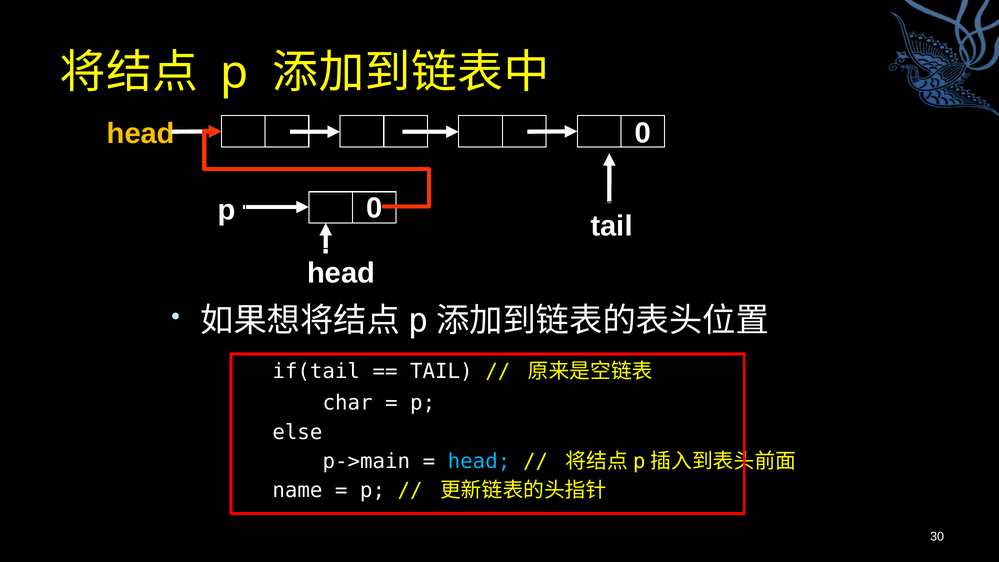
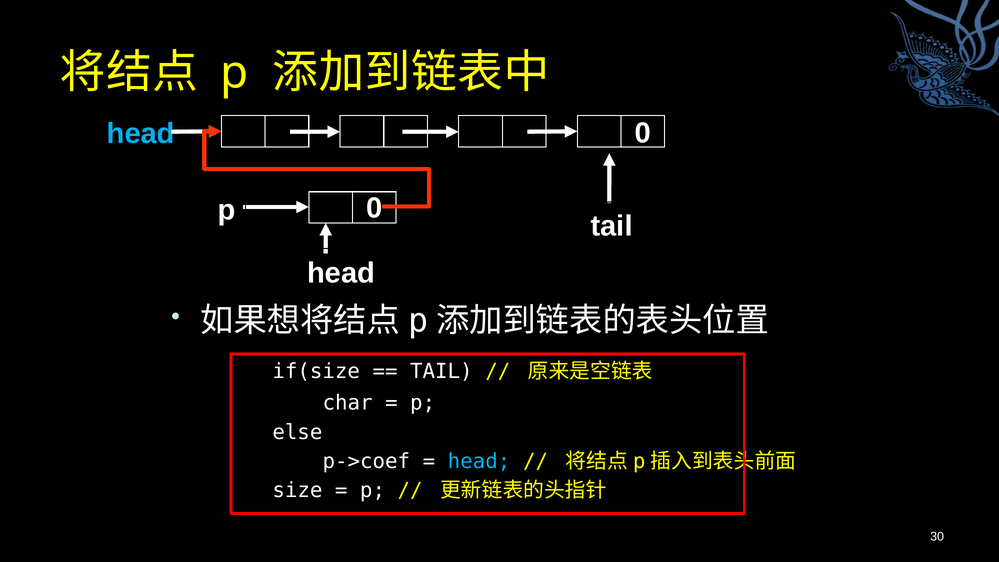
head at (141, 134) colour: yellow -> light blue
if(tail: if(tail -> if(size
p->main: p->main -> p->coef
name: name -> size
